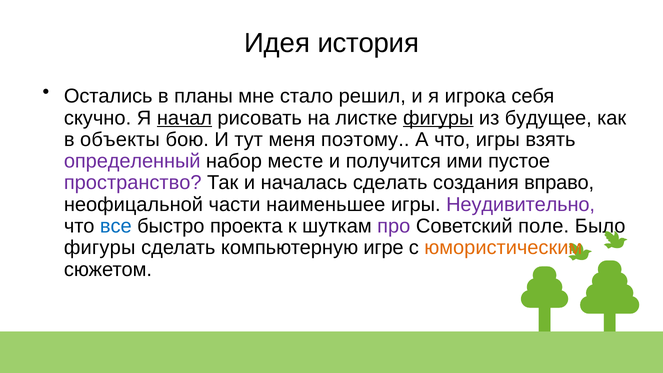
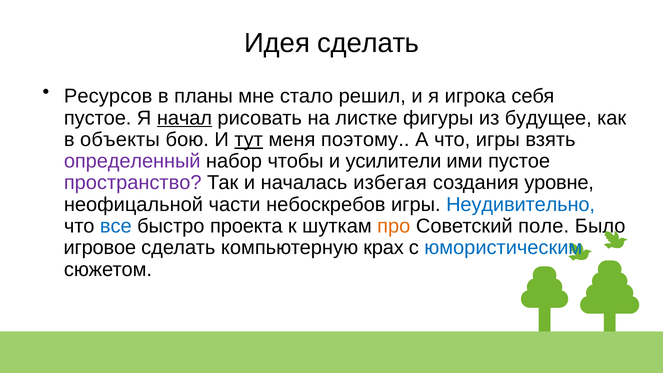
Идея история: история -> сделать
Остались: Остались -> Ресурсов
скучно at (98, 118): скучно -> пустое
фигуры at (438, 118) underline: present -> none
тут underline: none -> present
месте: месте -> чтобы
получится: получится -> усилители
началась сделать: сделать -> избегая
вправо: вправо -> уровне
наименьшее: наименьшее -> небоскребов
Неудивительно colour: purple -> blue
про colour: purple -> orange
фигуры at (100, 248): фигуры -> игровое
игре: игре -> крах
юмористическим colour: orange -> blue
